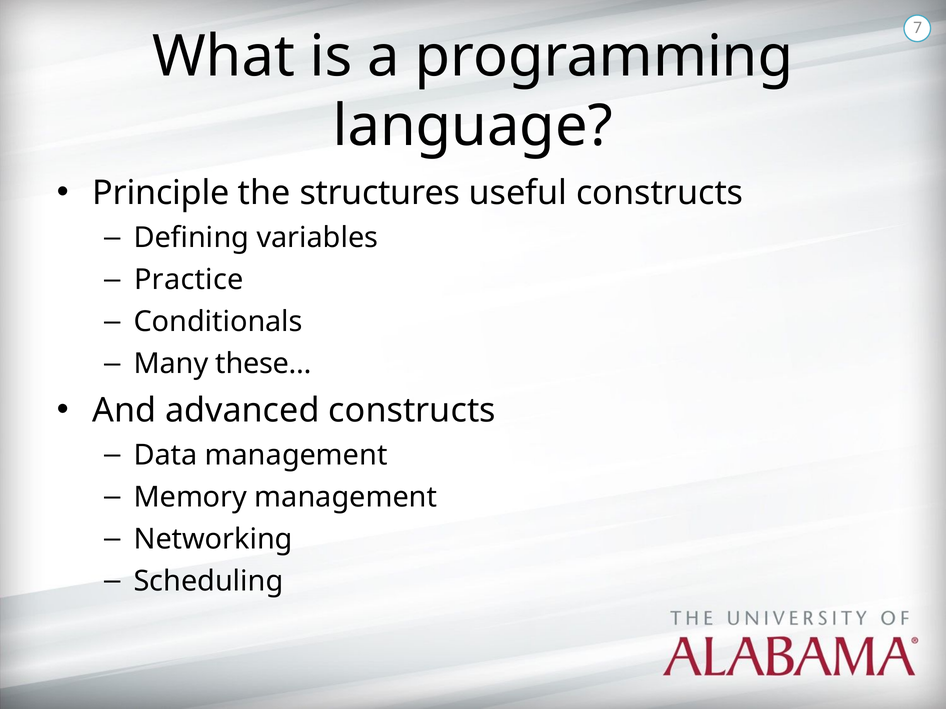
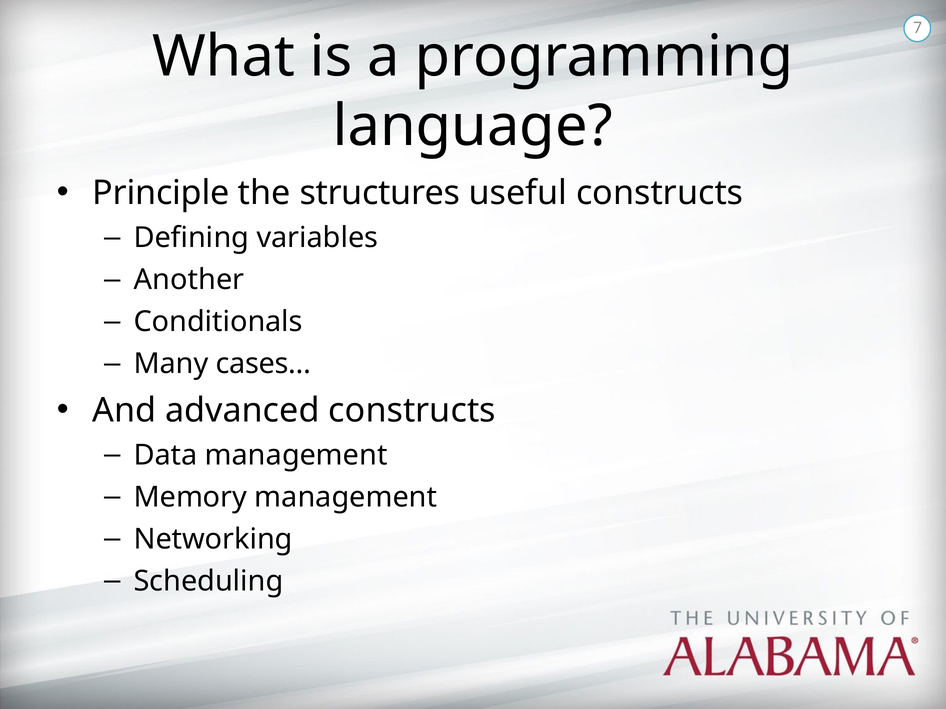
Practice: Practice -> Another
these…: these… -> cases…
